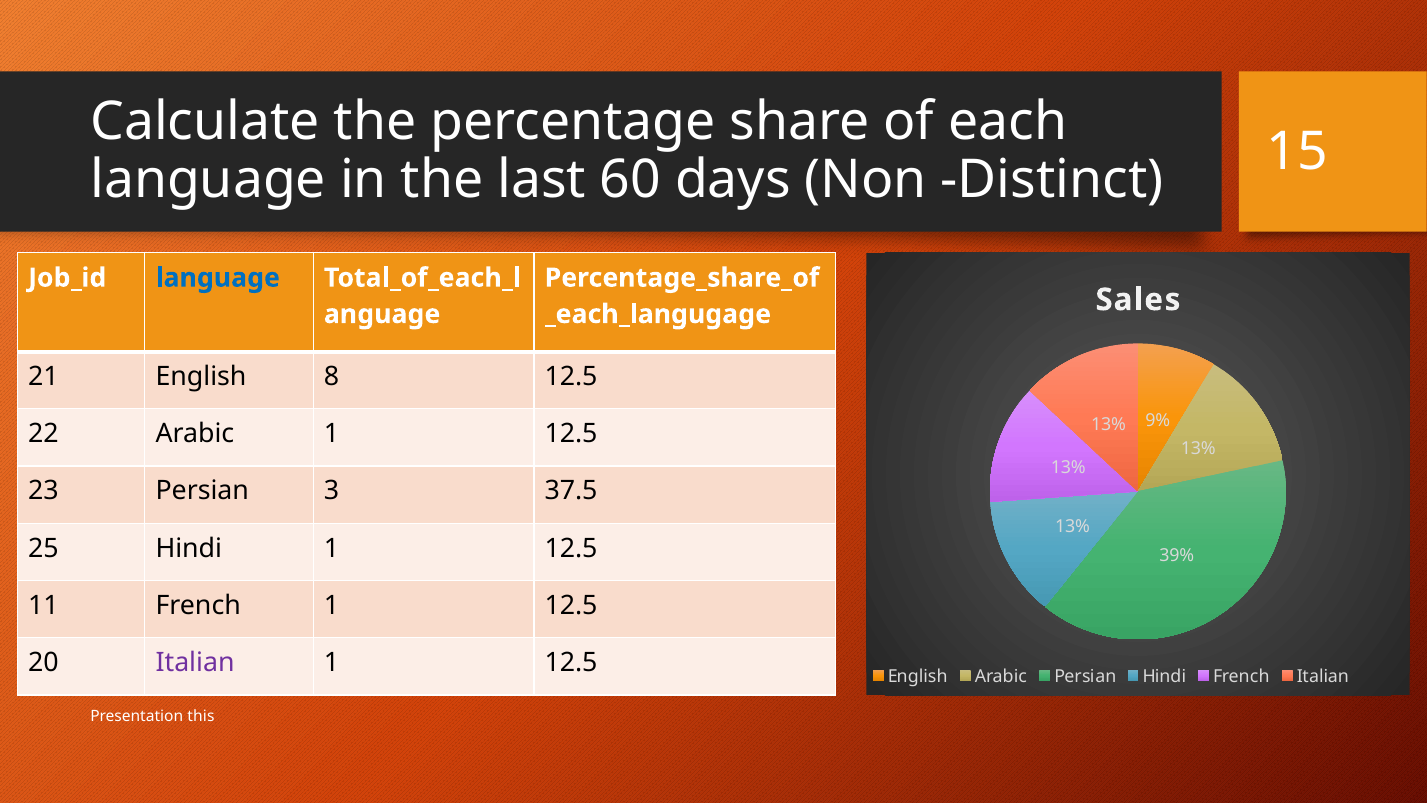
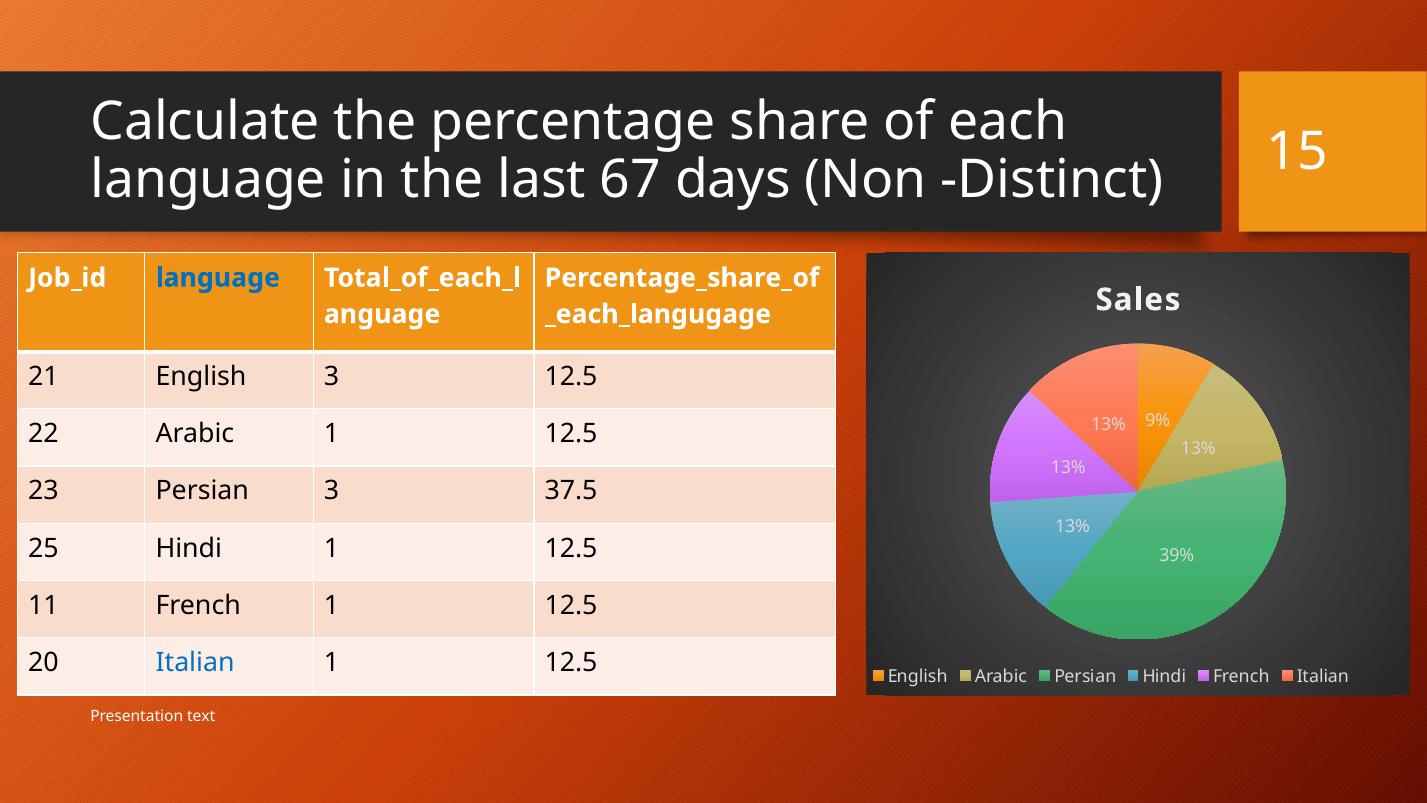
60: 60 -> 67
English 8: 8 -> 3
Italian at (195, 663) colour: purple -> blue
this: this -> text
